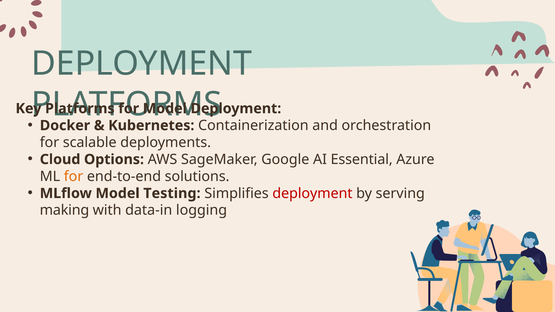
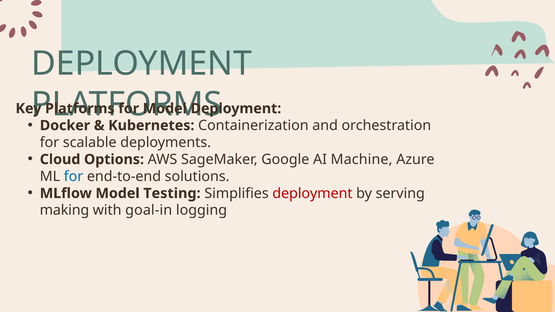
Essential: Essential -> Machine
for at (74, 176) colour: orange -> blue
data-in: data-in -> goal-in
